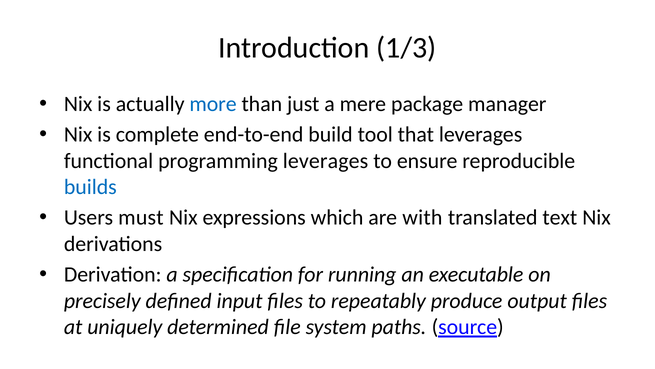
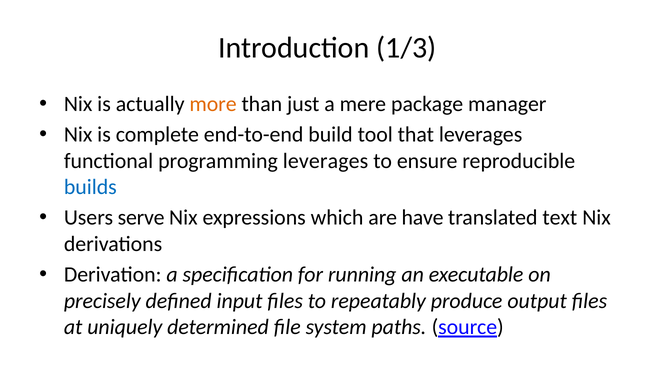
more colour: blue -> orange
must: must -> serve
with: with -> have
